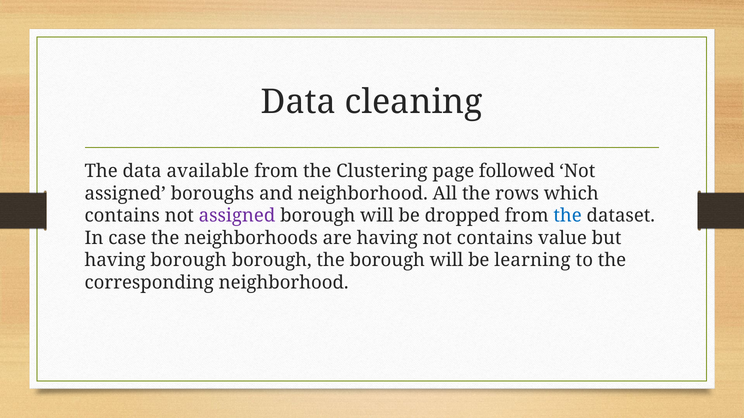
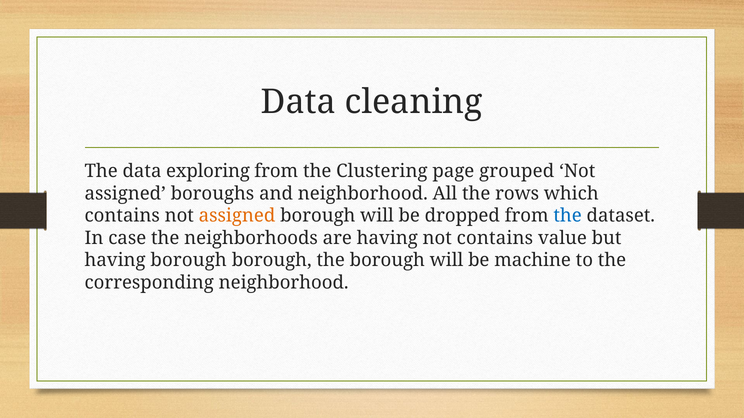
available: available -> exploring
followed: followed -> grouped
assigned at (237, 216) colour: purple -> orange
learning: learning -> machine
